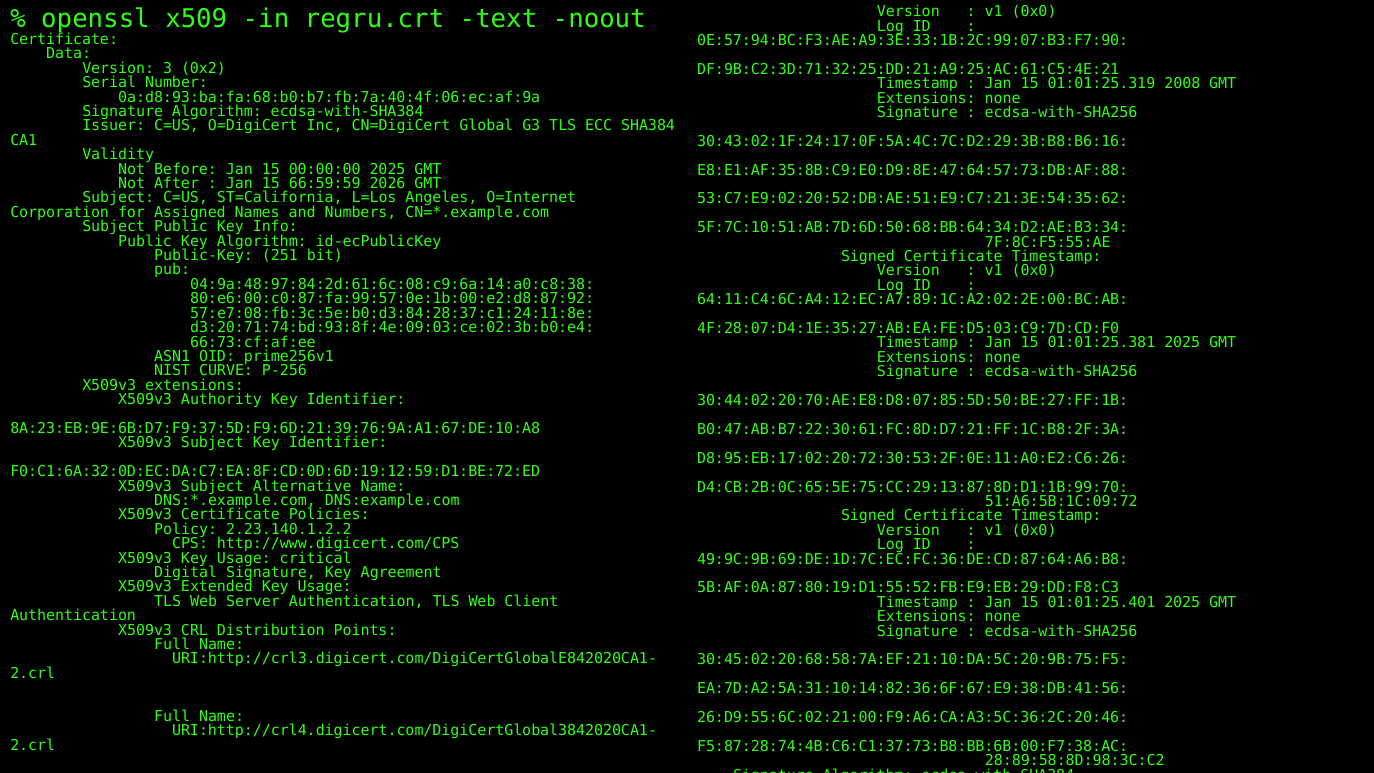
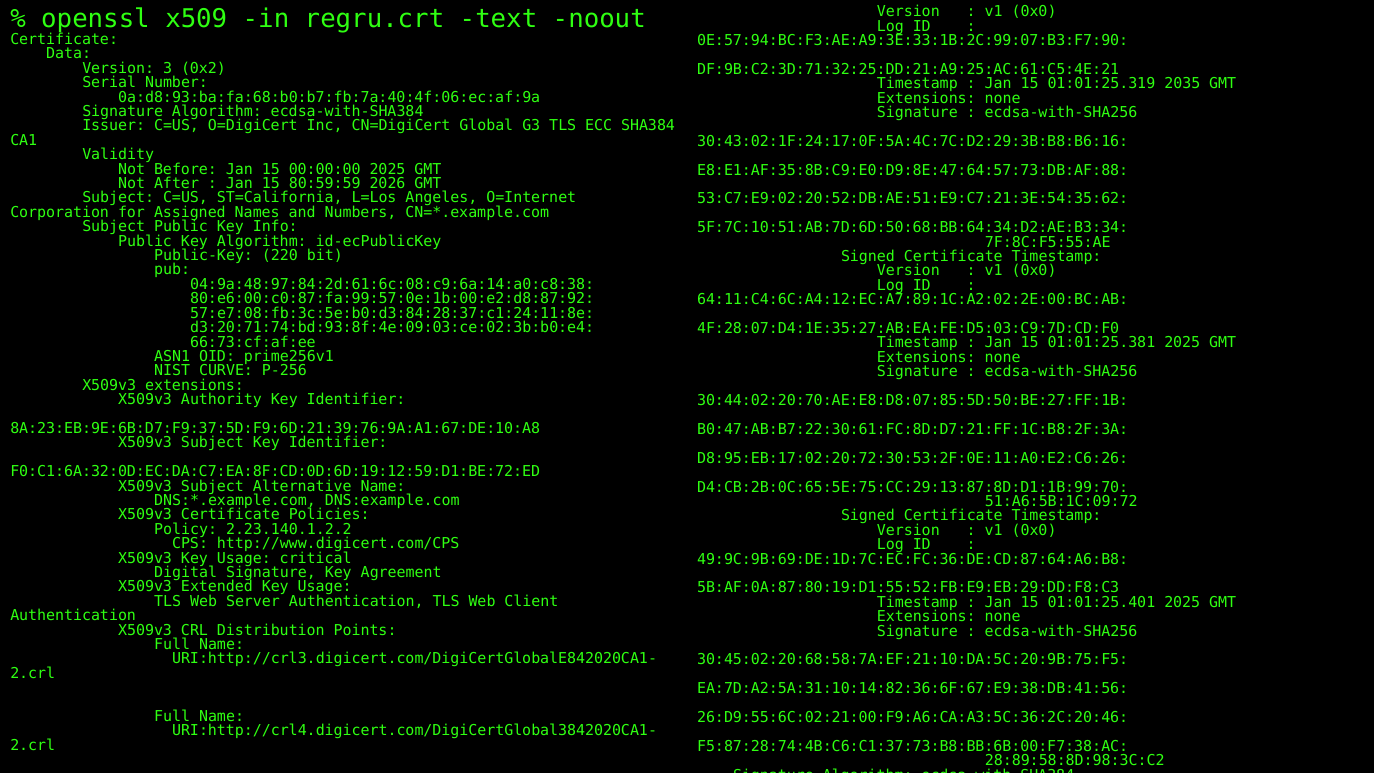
2008: 2008 -> 2035
66:59:59: 66:59:59 -> 80:59:59
251: 251 -> 220
